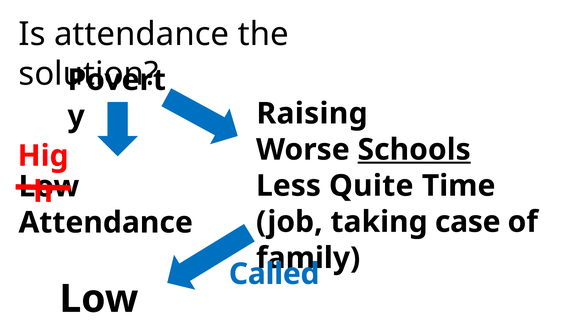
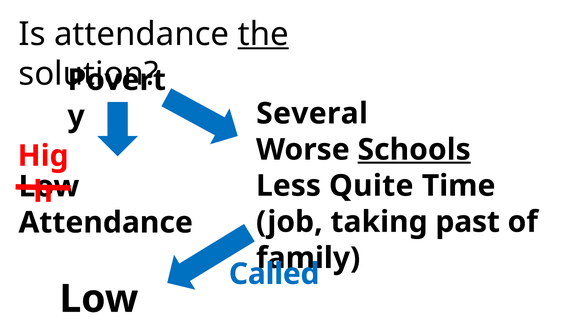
the underline: none -> present
Raising: Raising -> Several
case: case -> past
